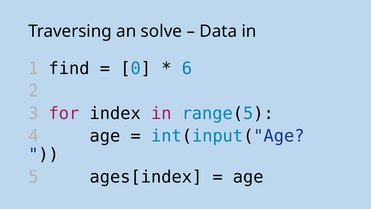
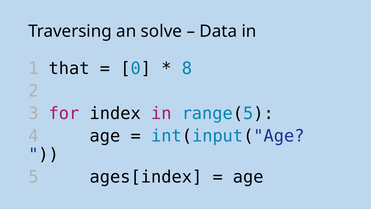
find: find -> that
6: 6 -> 8
